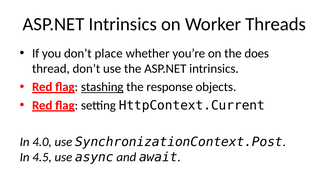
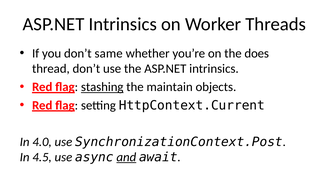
place: place -> same
response: response -> maintain
and underline: none -> present
